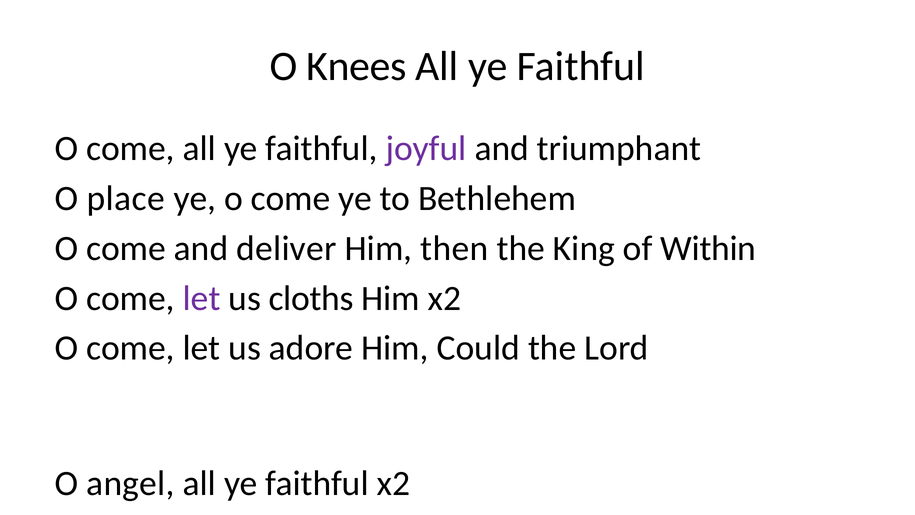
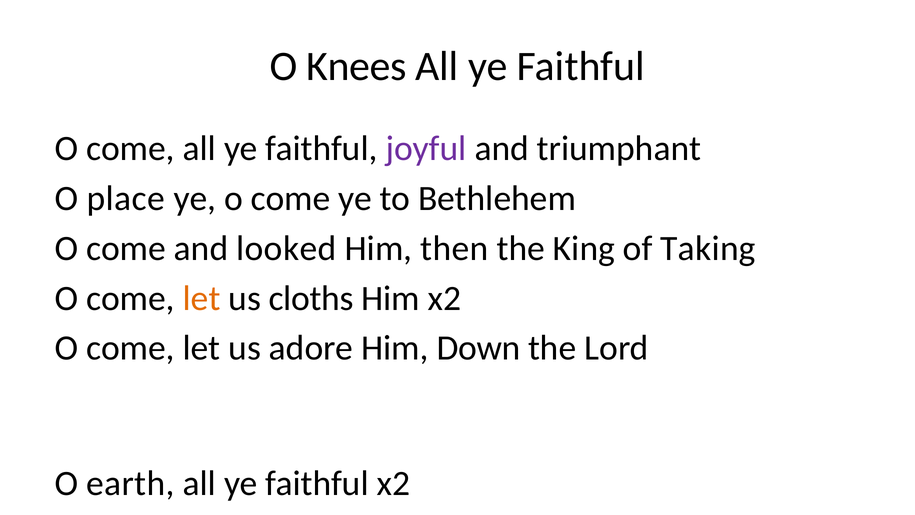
deliver: deliver -> looked
Within: Within -> Taking
let at (202, 298) colour: purple -> orange
Could: Could -> Down
angel: angel -> earth
